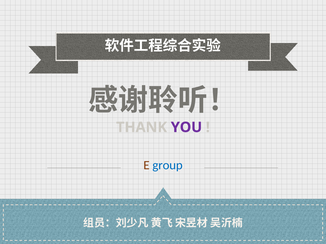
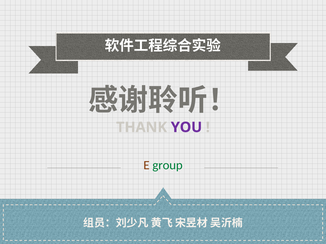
group colour: blue -> green
